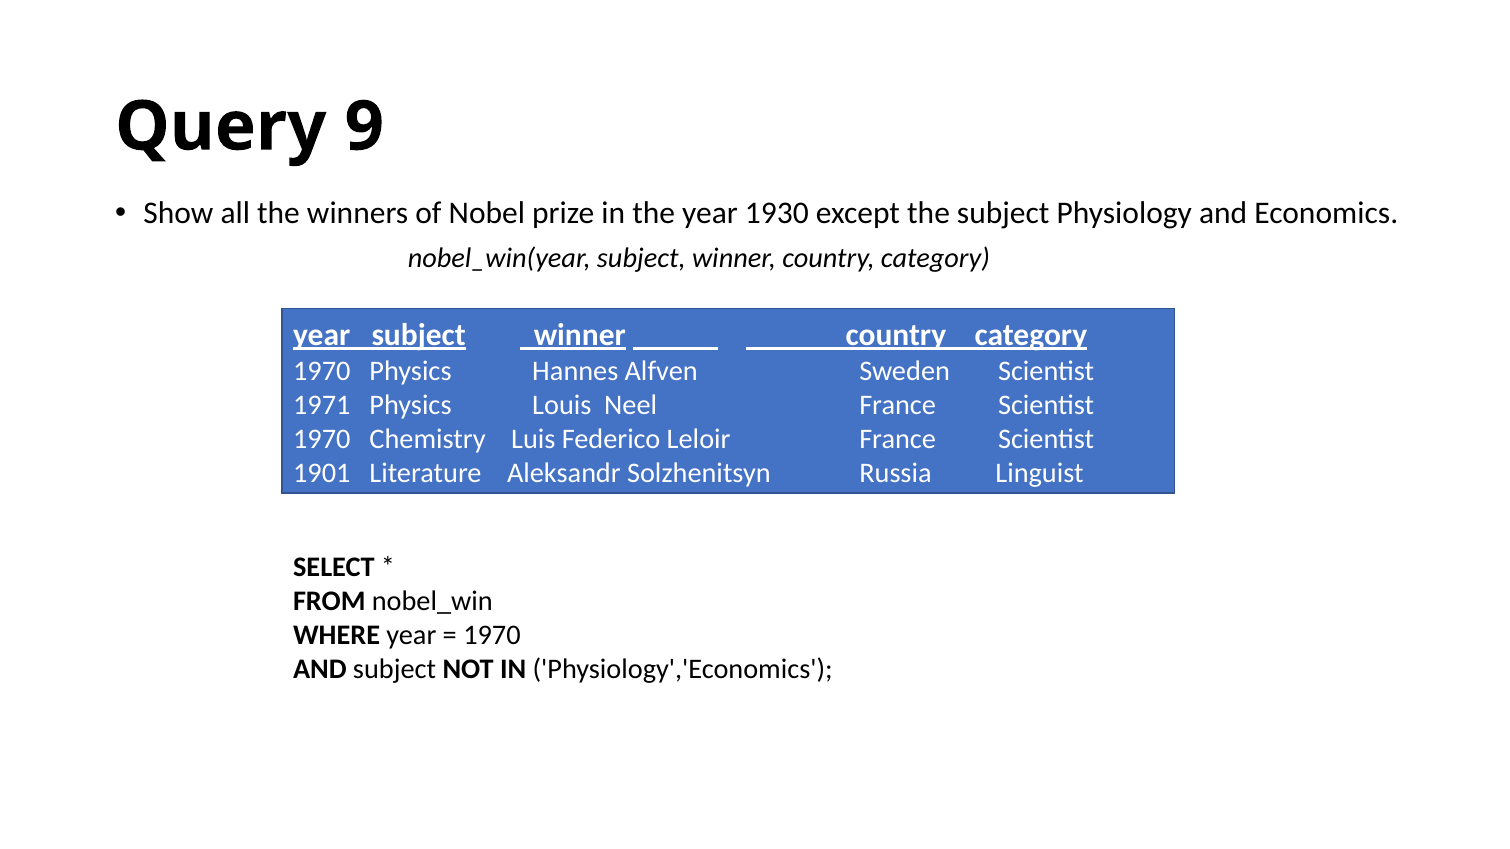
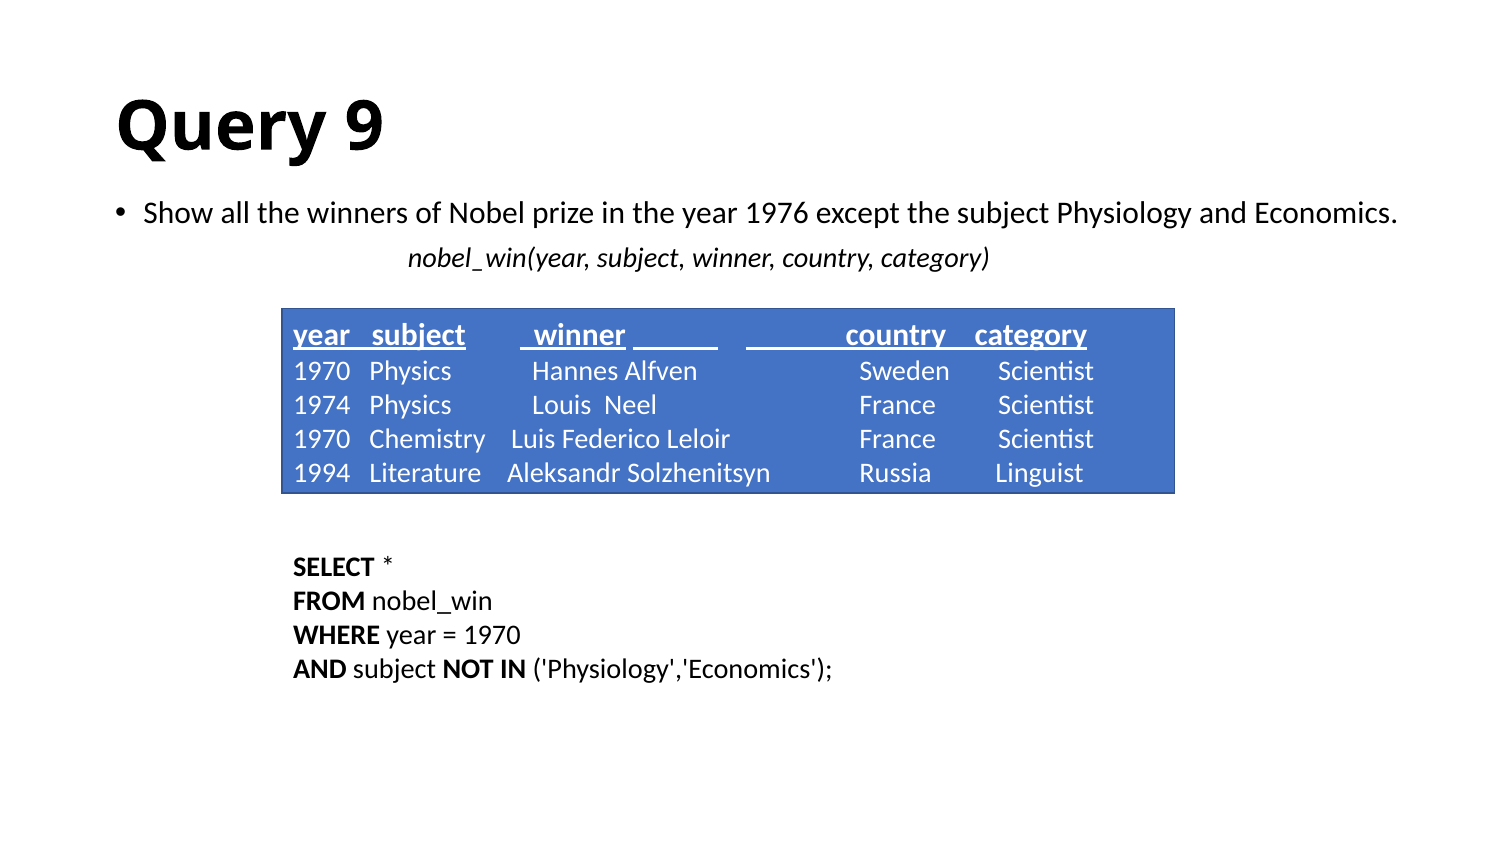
1930: 1930 -> 1976
1971: 1971 -> 1974
1901: 1901 -> 1994
